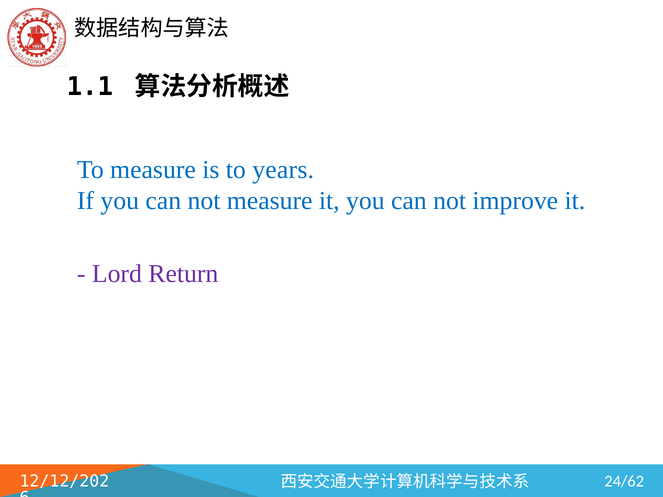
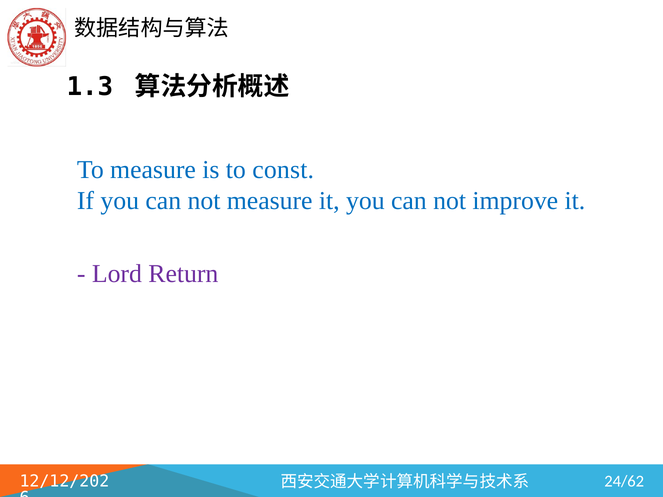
1.1: 1.1 -> 1.3
years: years -> const
